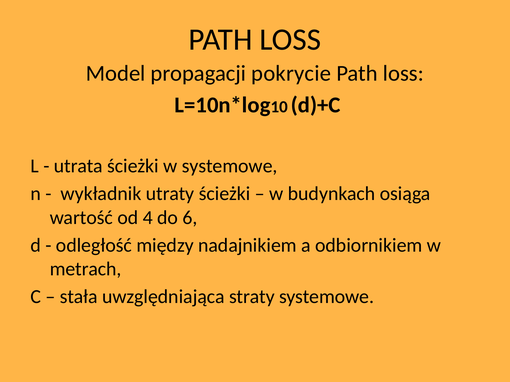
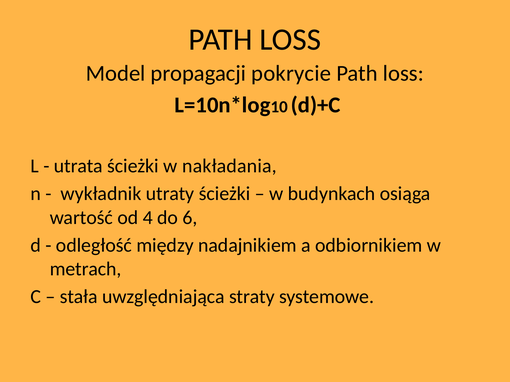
w systemowe: systemowe -> nakładania
